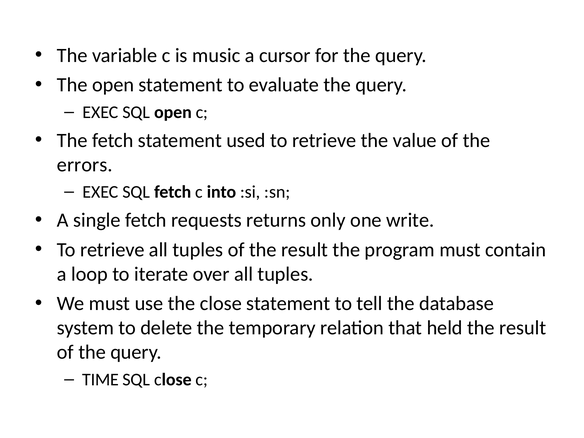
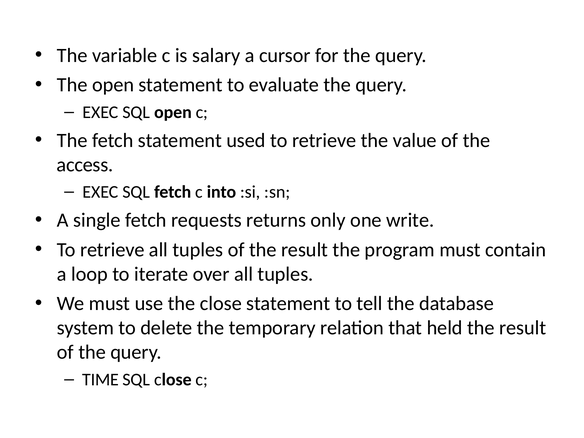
music: music -> salary
errors: errors -> access
